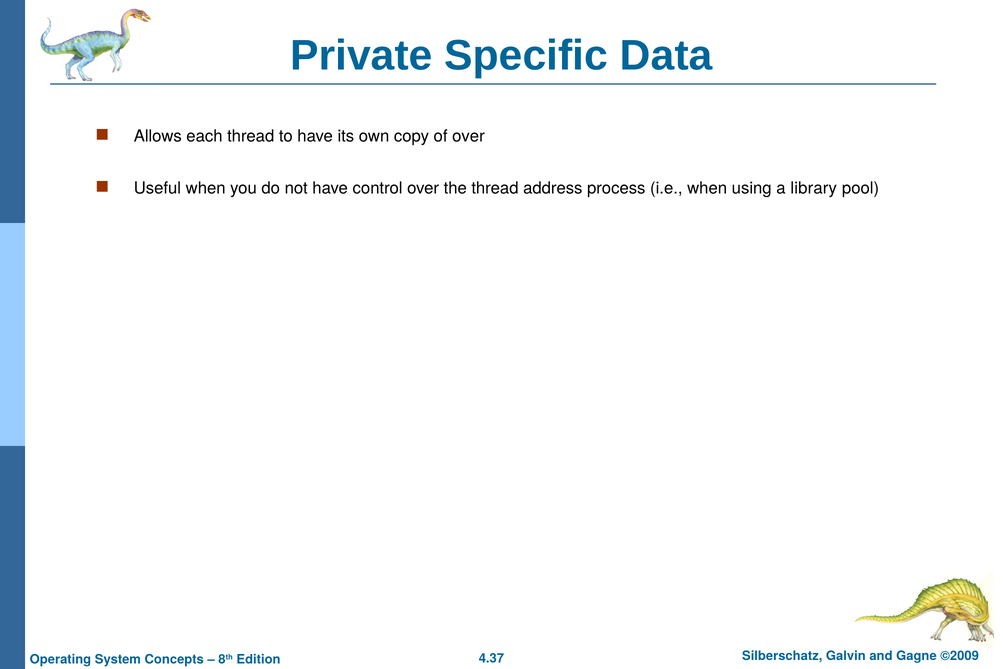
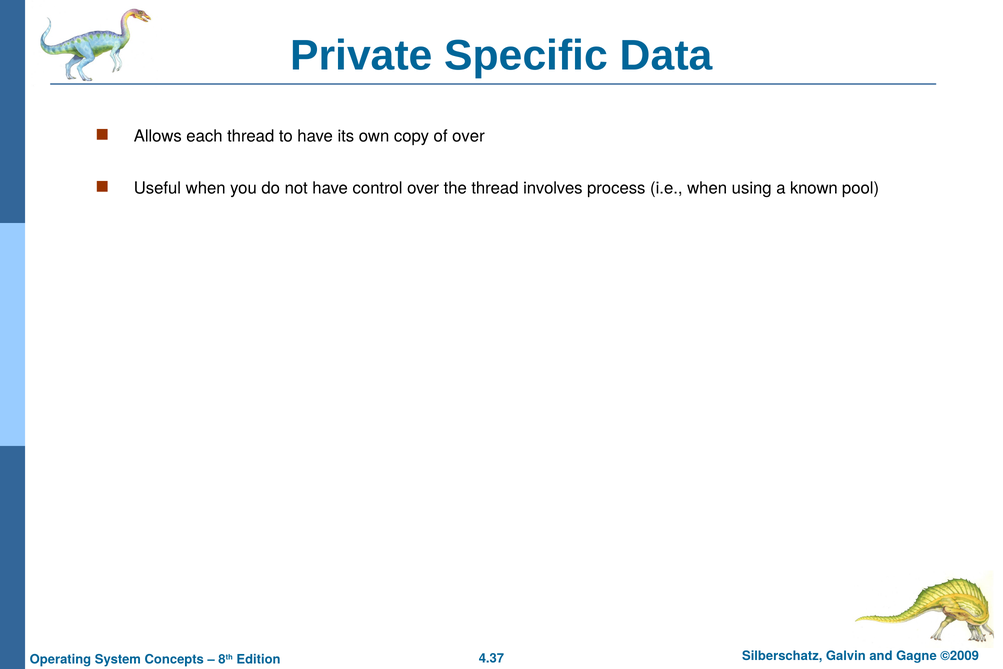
address: address -> involves
library: library -> known
